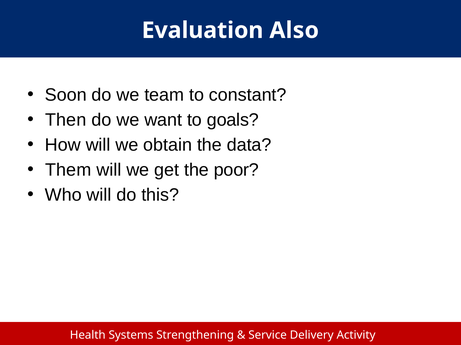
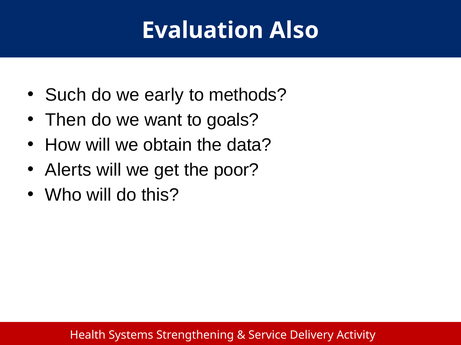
Soon: Soon -> Such
team: team -> early
constant: constant -> methods
Them: Them -> Alerts
